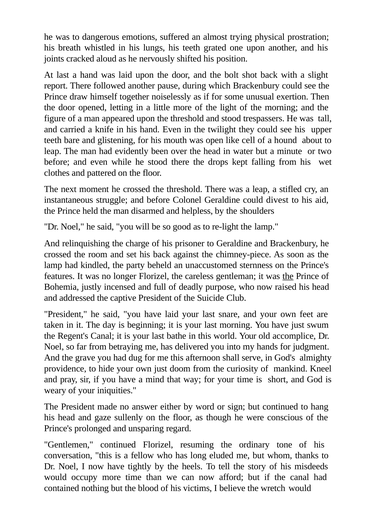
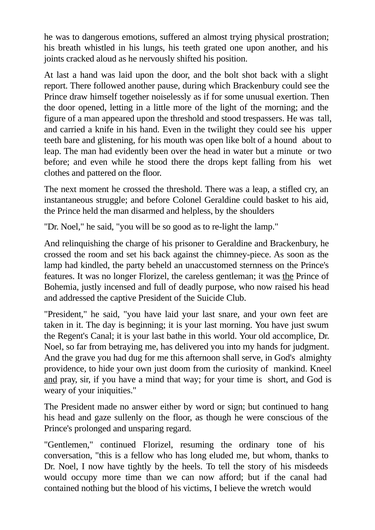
like cell: cell -> bolt
divest: divest -> basket
and at (51, 380) underline: none -> present
